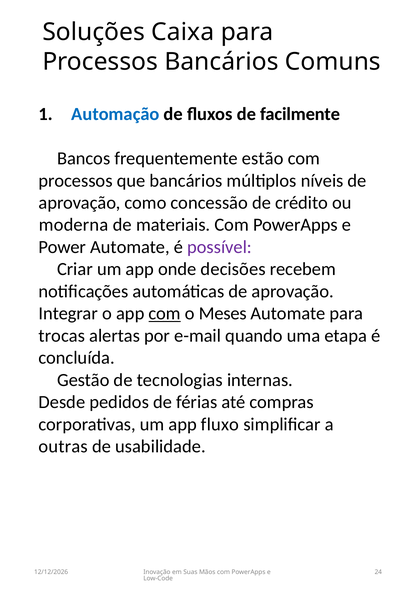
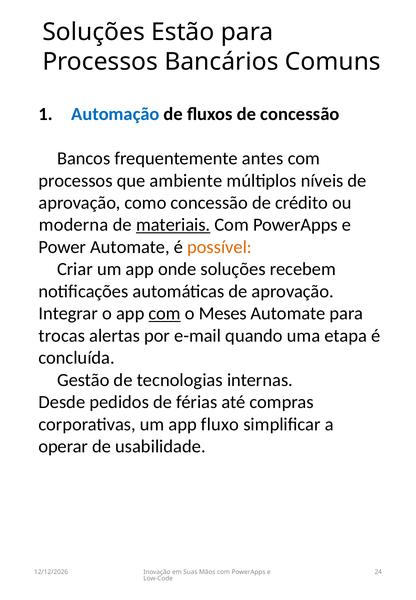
Caixa: Caixa -> Estão
de facilmente: facilmente -> concessão
estão: estão -> antes
que bancários: bancários -> ambiente
materiais underline: none -> present
possível colour: purple -> orange
onde decisões: decisões -> soluções
outras: outras -> operar
